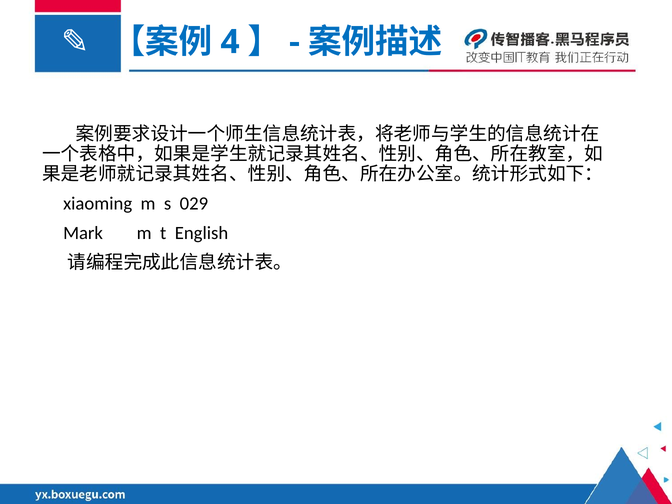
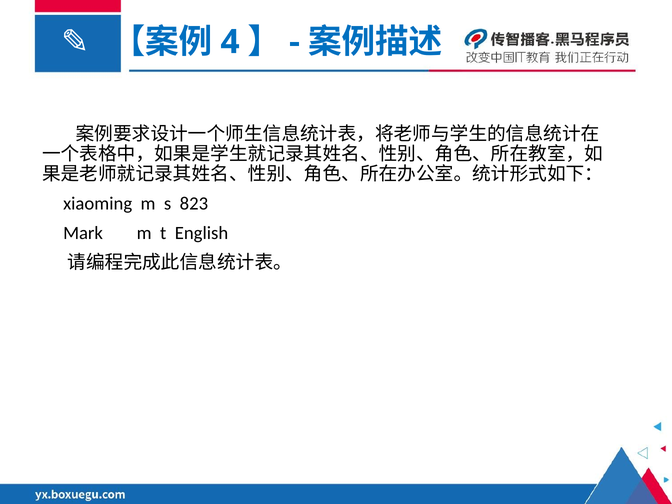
029: 029 -> 823
